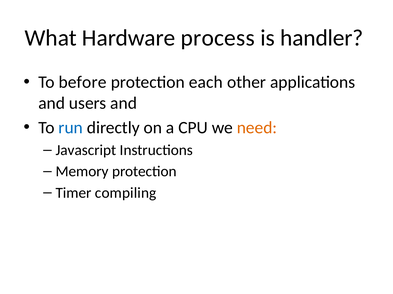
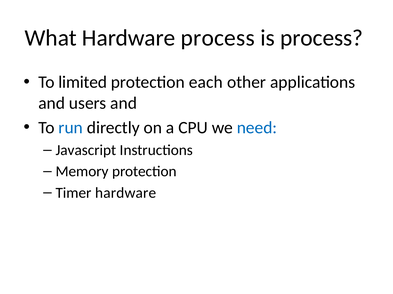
is handler: handler -> process
before: before -> limited
need colour: orange -> blue
Timer compiling: compiling -> hardware
